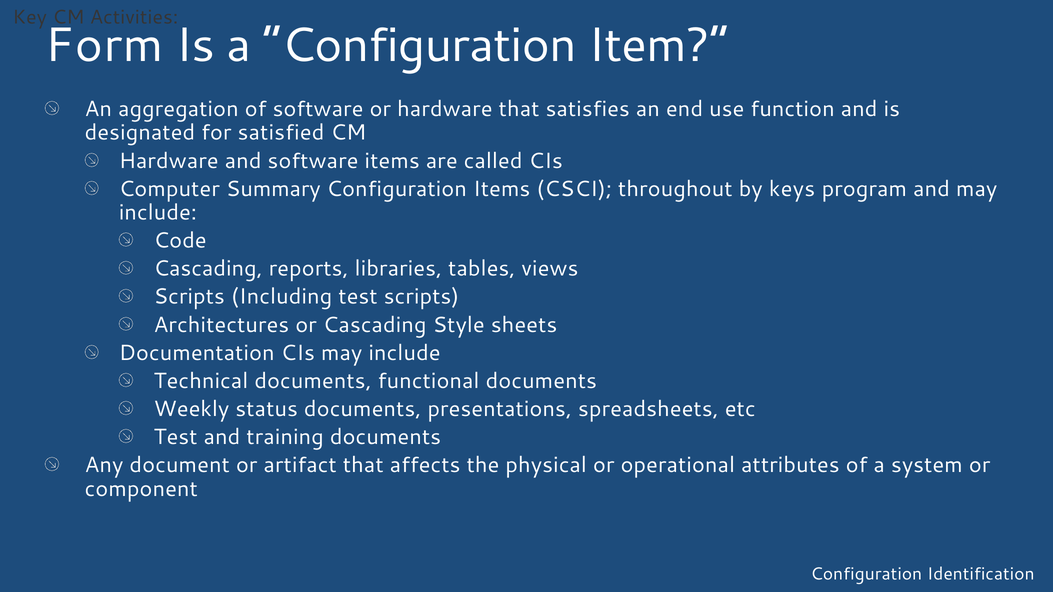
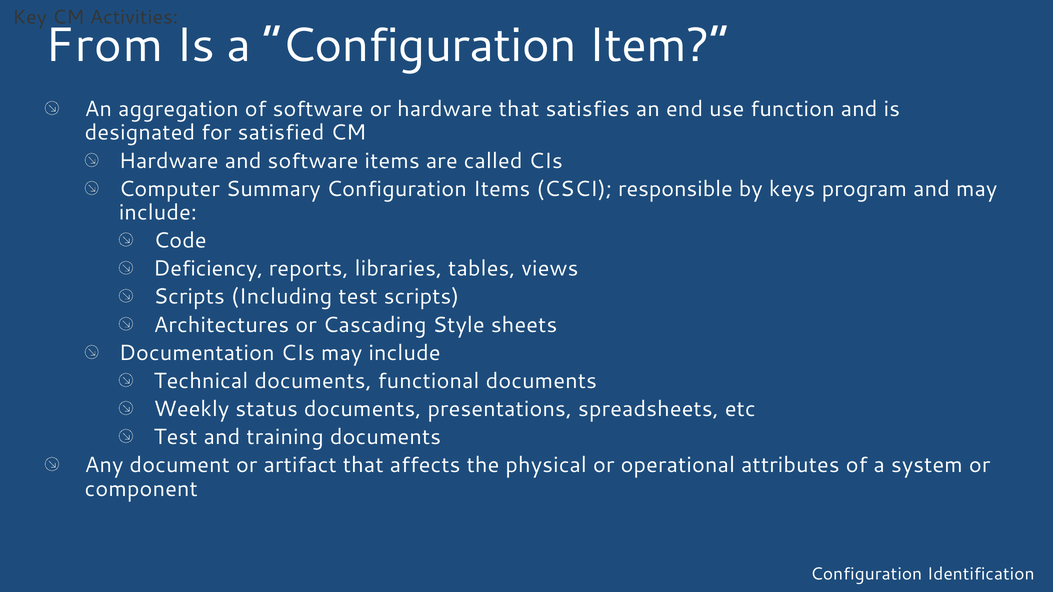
Form: Form -> From
throughout: throughout -> responsible
Cascading at (208, 269): Cascading -> Deficiency
